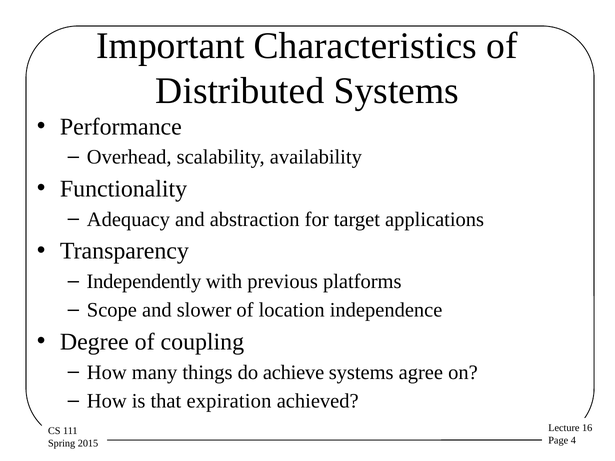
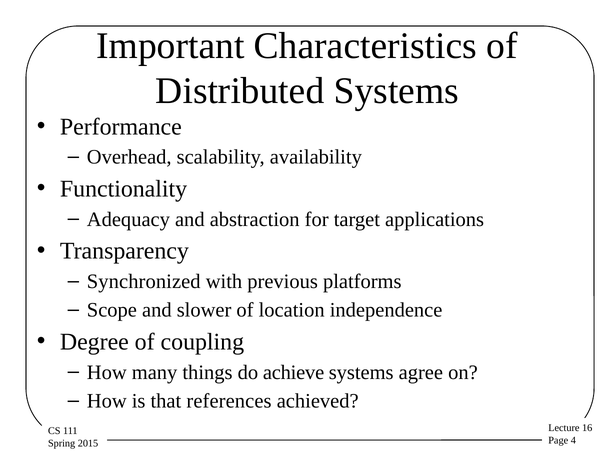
Independently: Independently -> Synchronized
expiration: expiration -> references
